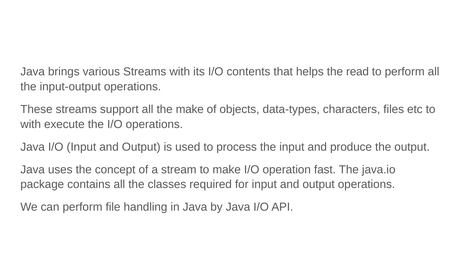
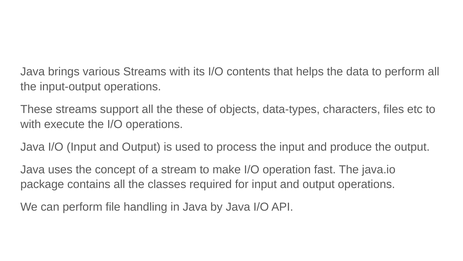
read: read -> data
the make: make -> these
